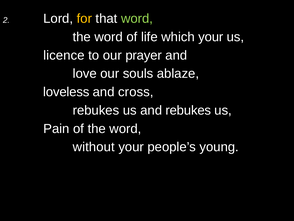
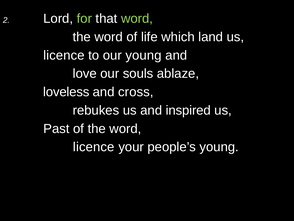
for colour: yellow -> light green
which your: your -> land
our prayer: prayer -> young
and rebukes: rebukes -> inspired
Pain: Pain -> Past
without at (94, 147): without -> licence
